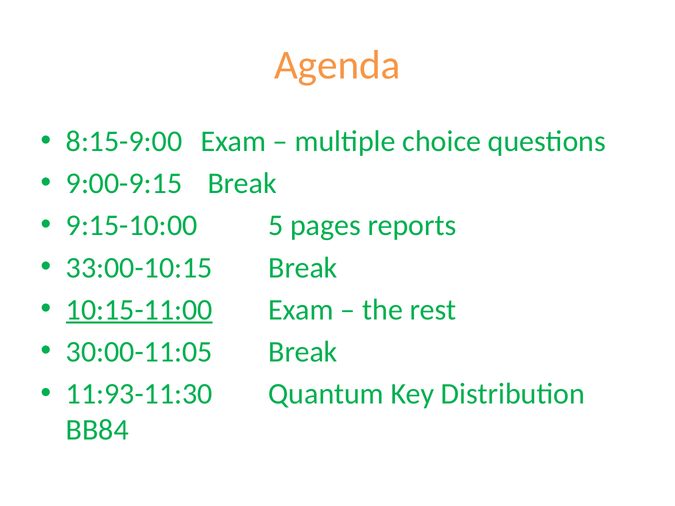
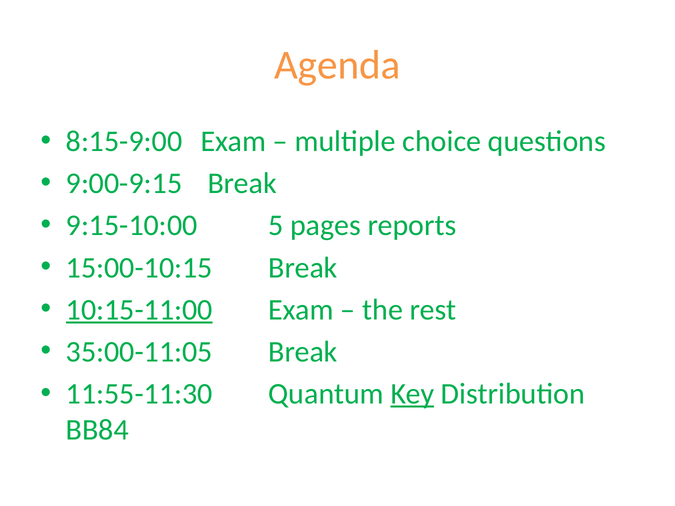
33:00-10:15: 33:00-10:15 -> 15:00-10:15
30:00-11:05: 30:00-11:05 -> 35:00-11:05
11:93-11:30: 11:93-11:30 -> 11:55-11:30
Key underline: none -> present
